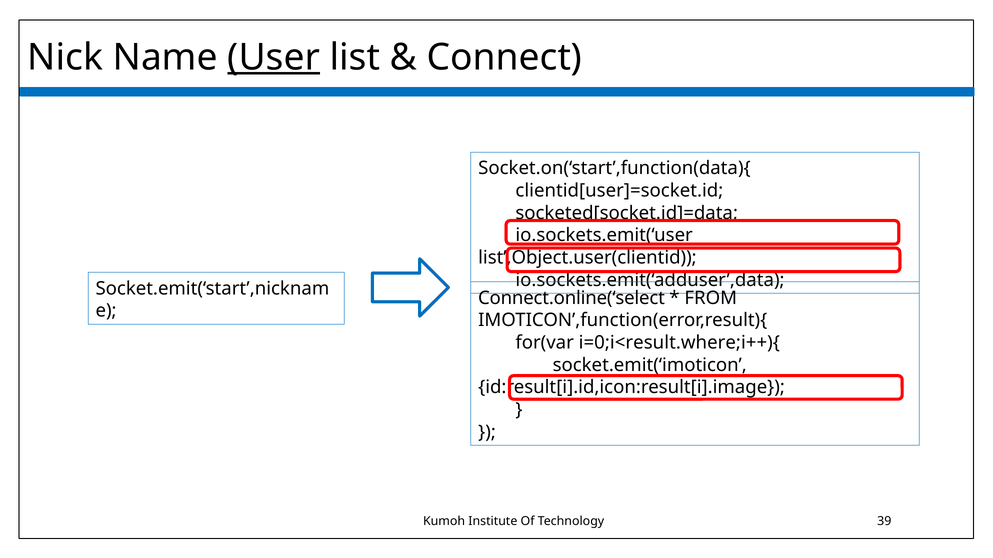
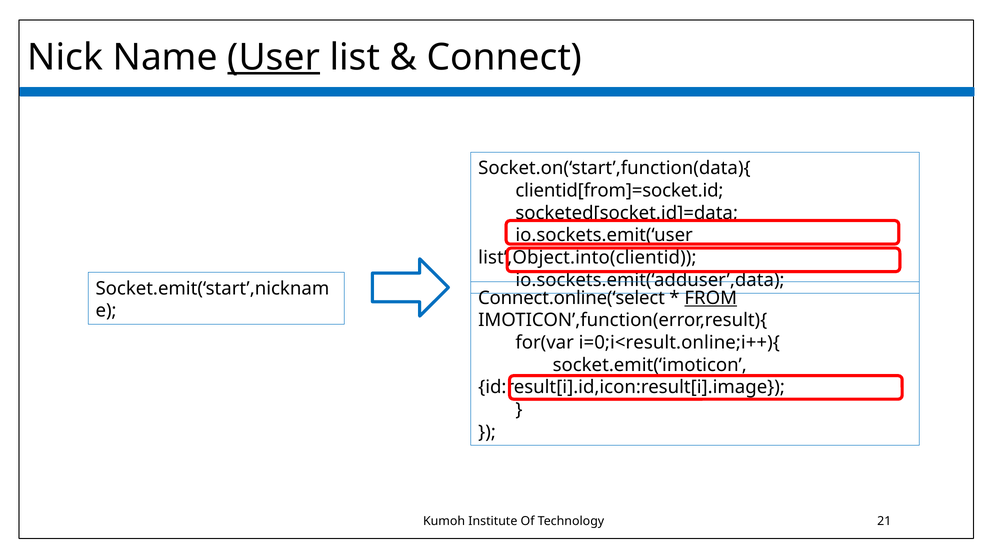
clientid[user]=socket.id: clientid[user]=socket.id -> clientid[from]=socket.id
list’,Object.user(clientid: list’,Object.user(clientid -> list’,Object.into(clientid
FROM underline: none -> present
i=0;i<result.where;i++){: i=0;i<result.where;i++){ -> i=0;i<result.online;i++){
39: 39 -> 21
